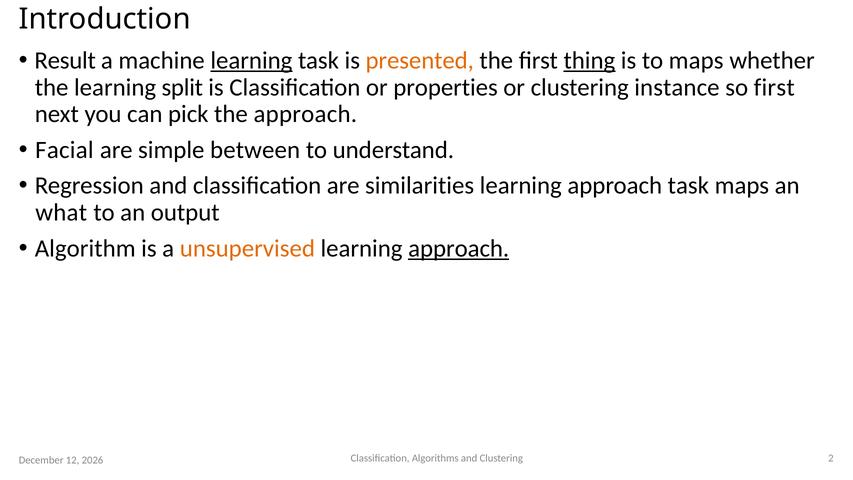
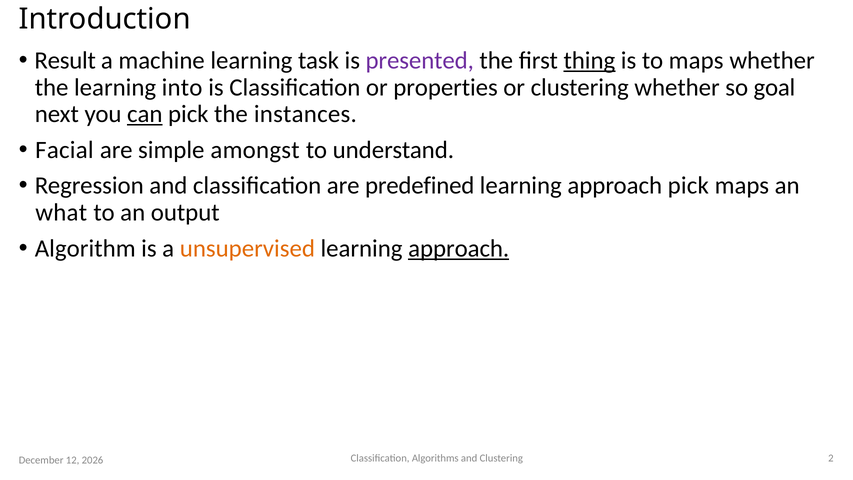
learning at (251, 60) underline: present -> none
presented colour: orange -> purple
split: split -> into
clustering instance: instance -> whether
so first: first -> goal
can underline: none -> present
the approach: approach -> instances
between: between -> amongst
similarities: similarities -> predefined
approach task: task -> pick
